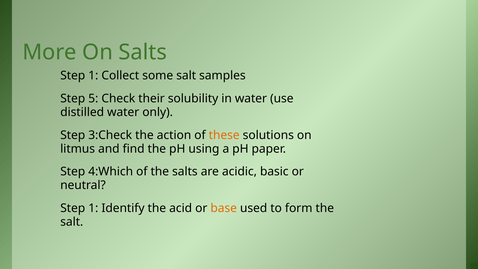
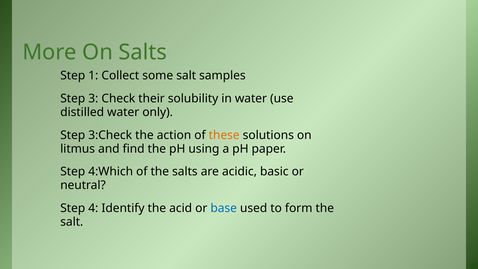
5: 5 -> 3
1 at (93, 208): 1 -> 4
base colour: orange -> blue
